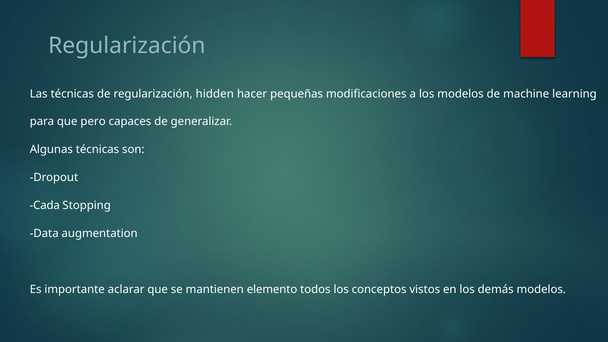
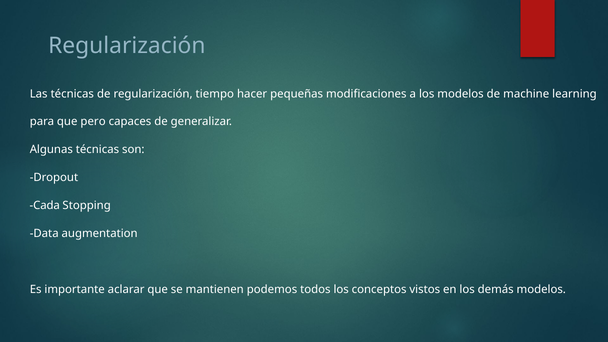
hidden: hidden -> tiempo
elemento: elemento -> podemos
